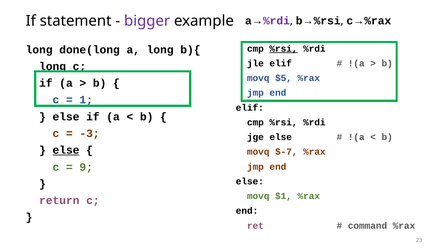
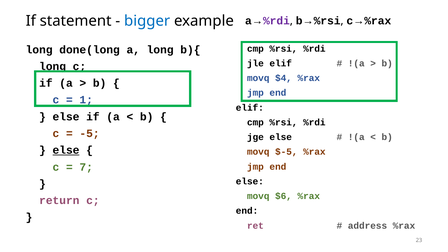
bigger colour: purple -> blue
%rsi at (283, 49) underline: present -> none
$5: $5 -> $4
-3: -3 -> -5
$-7: $-7 -> $-5
9: 9 -> 7
$1: $1 -> $6
command: command -> address
